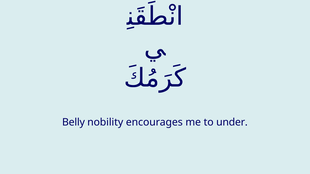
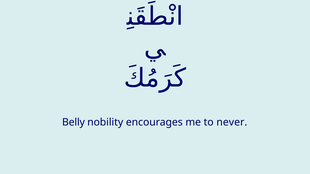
under: under -> never
